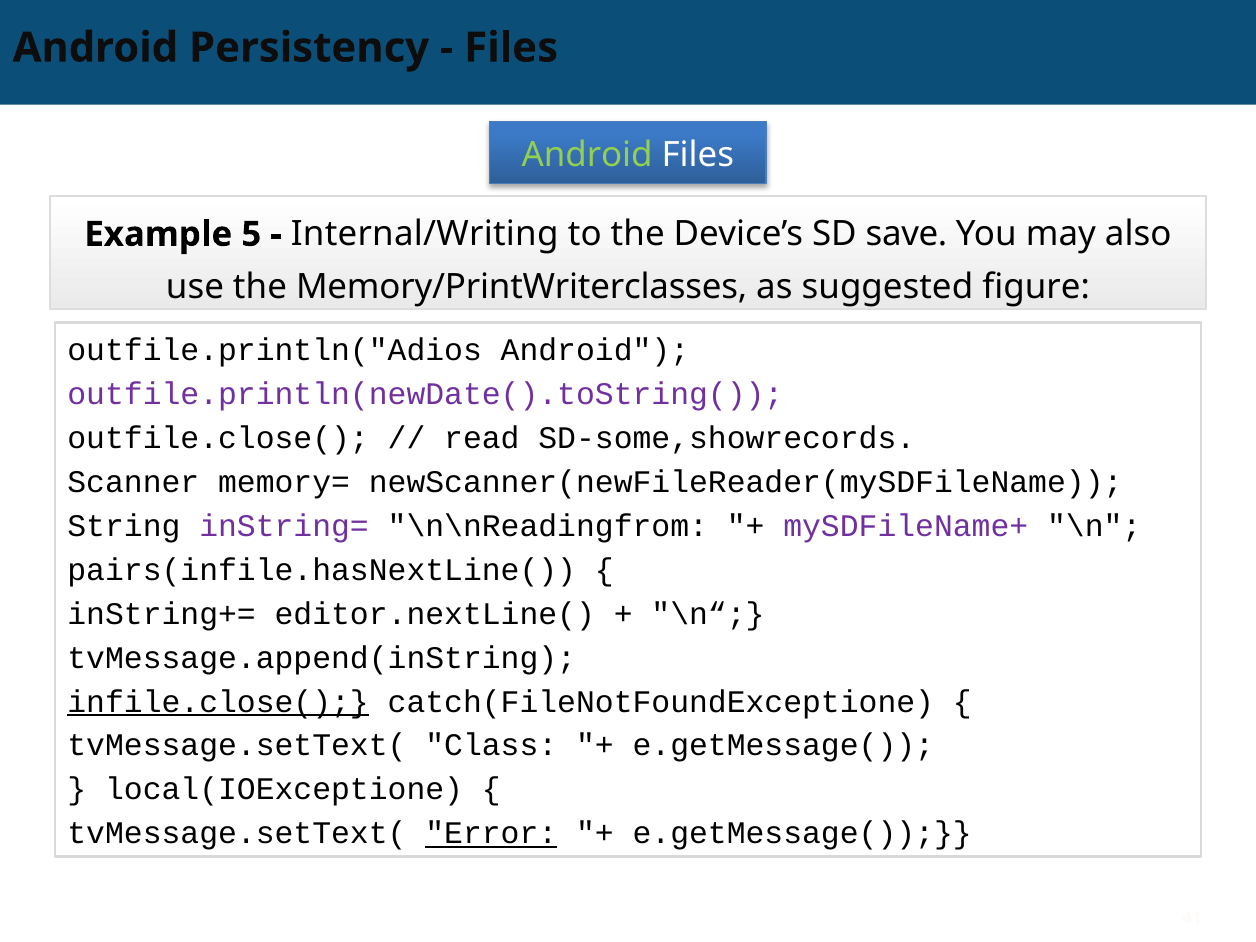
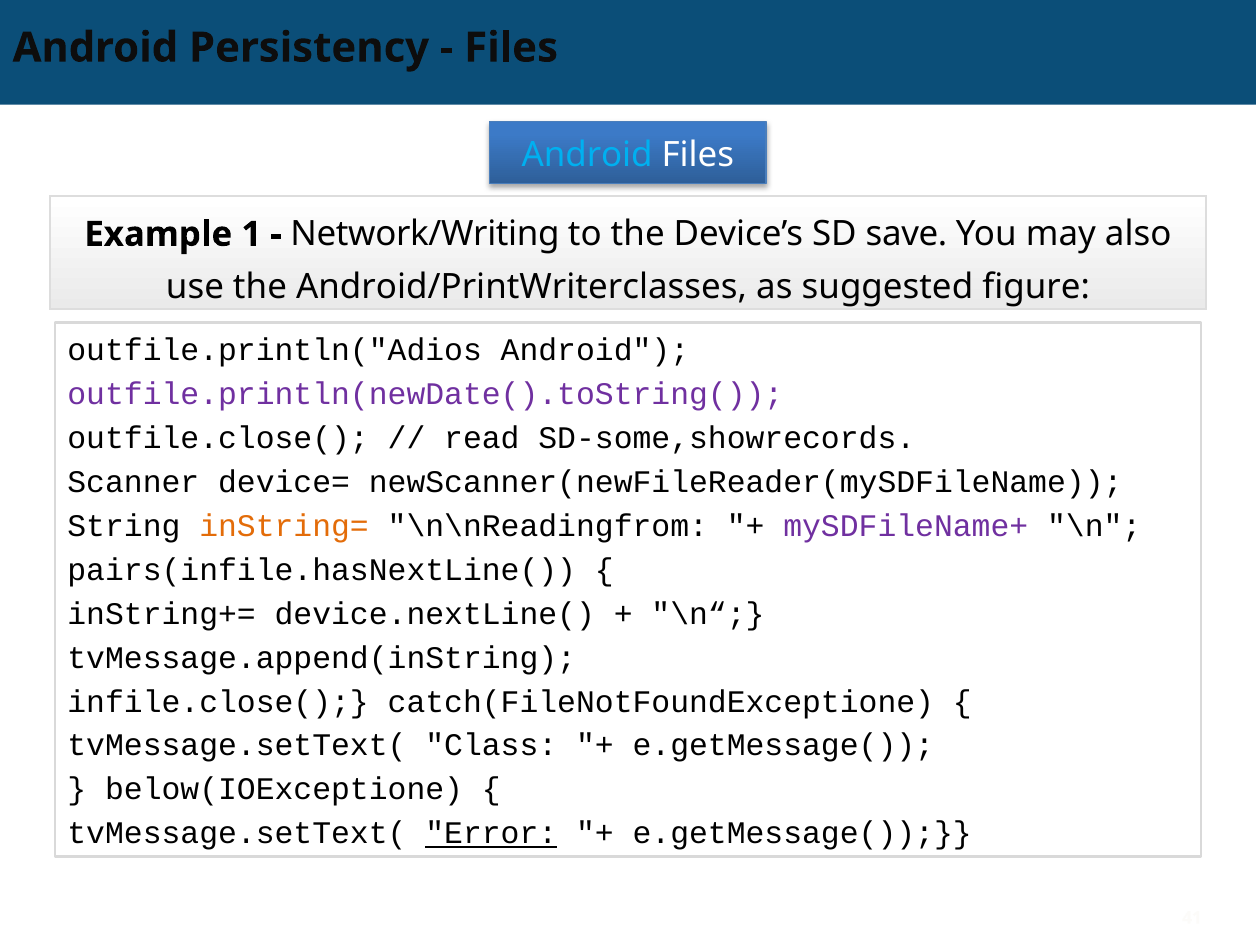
Android at (587, 155) colour: light green -> light blue
5: 5 -> 1
Internal/Writing: Internal/Writing -> Network/Writing
Memory/PrintWriterclasses: Memory/PrintWriterclasses -> Android/PrintWriterclasses
memory=: memory= -> device=
inString= colour: purple -> orange
editor.nextLine(: editor.nextLine( -> device.nextLine(
infile.close( underline: present -> none
local(IOExceptione: local(IOExceptione -> below(IOExceptione
